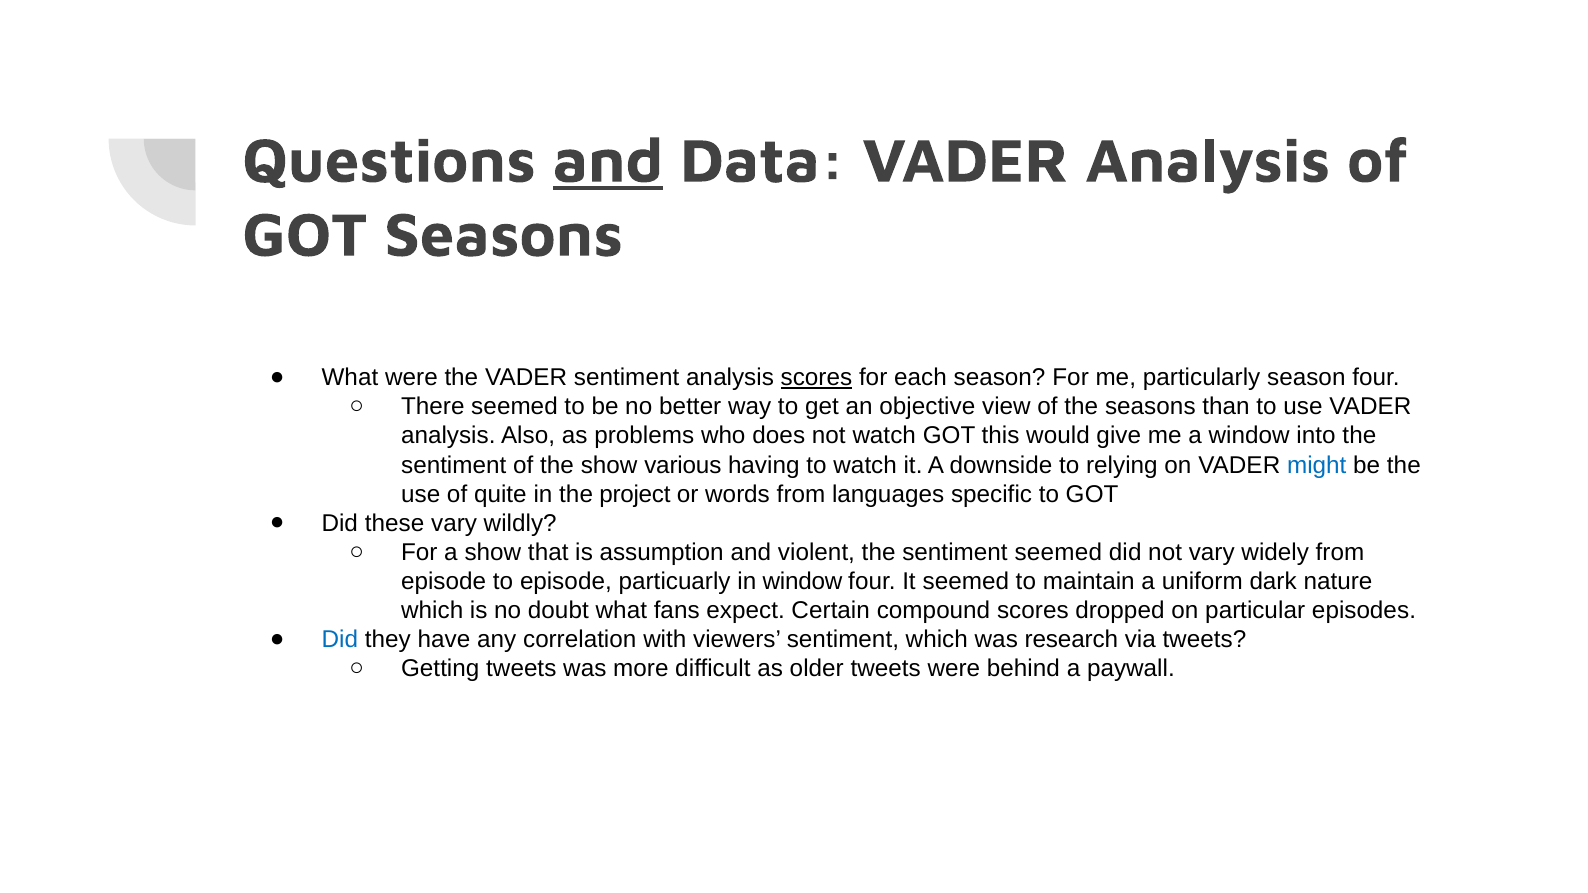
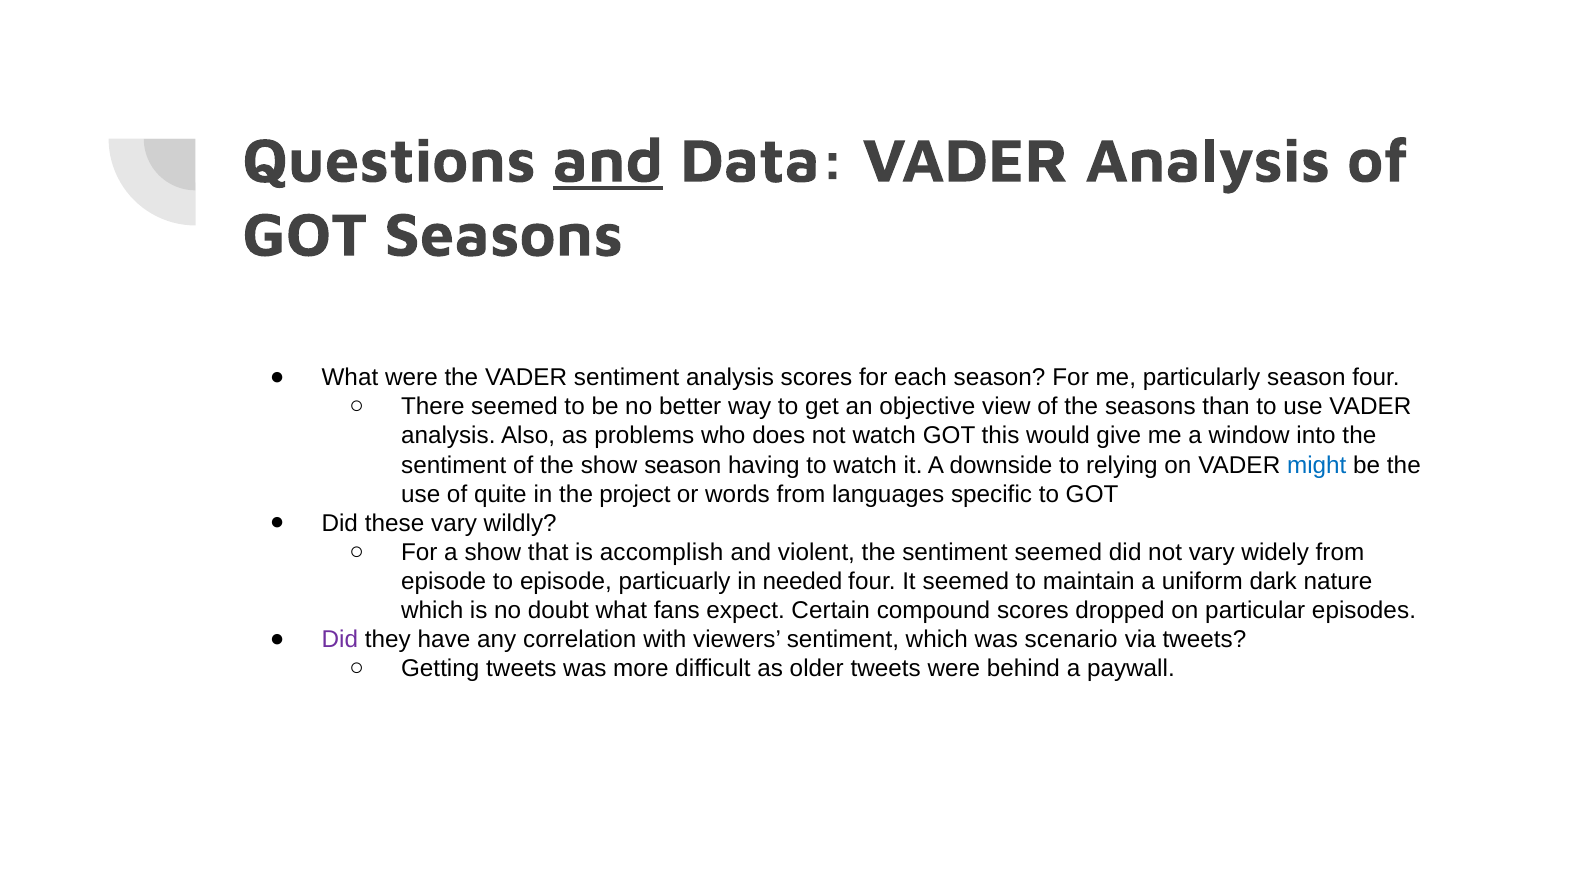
scores at (816, 378) underline: present -> none
show various: various -> season
assumption: assumption -> accomplish
in window: window -> needed
Did at (340, 640) colour: blue -> purple
research: research -> scenario
